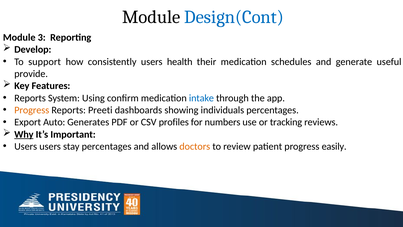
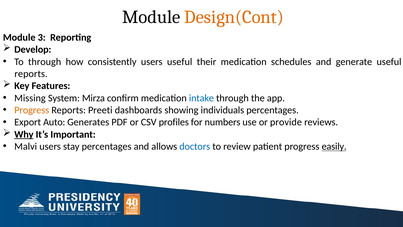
Design(Cont colour: blue -> orange
To support: support -> through
users health: health -> useful
provide at (31, 74): provide -> reports
Reports at (30, 98): Reports -> Missing
Using: Using -> Mirza
tracking: tracking -> provide
Users at (26, 146): Users -> Malvi
doctors colour: orange -> blue
easily underline: none -> present
